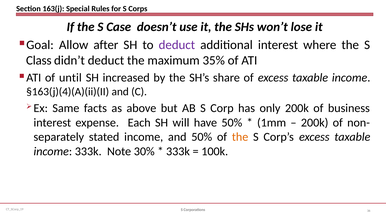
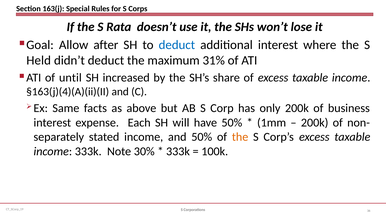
Case: Case -> Rata
deduct at (177, 45) colour: purple -> blue
Class: Class -> Held
35%: 35% -> 31%
